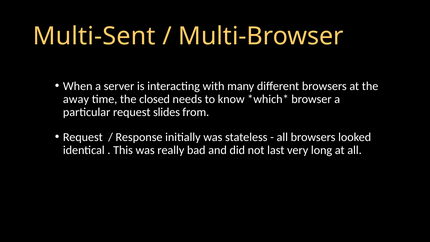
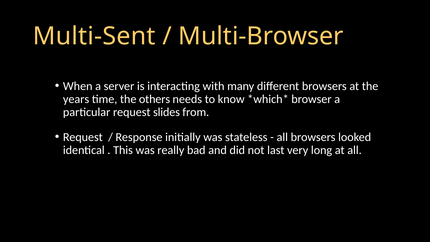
away: away -> years
closed: closed -> others
